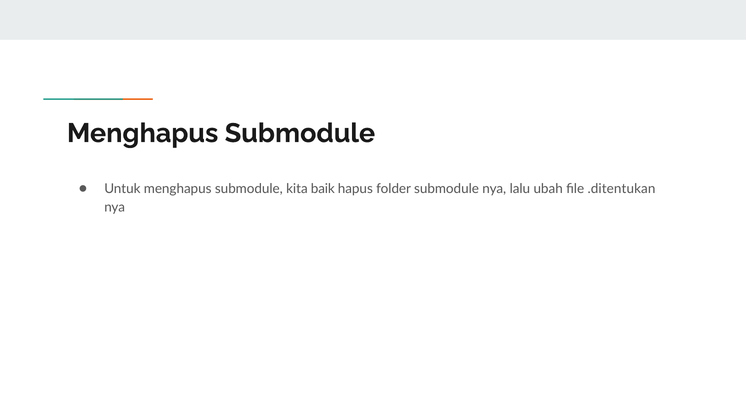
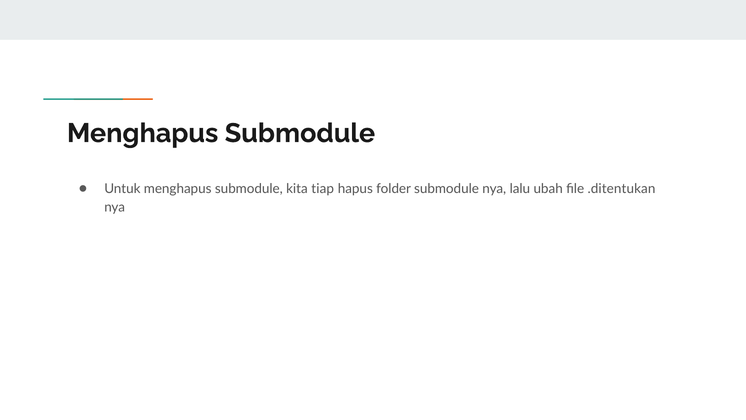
baik: baik -> tiap
